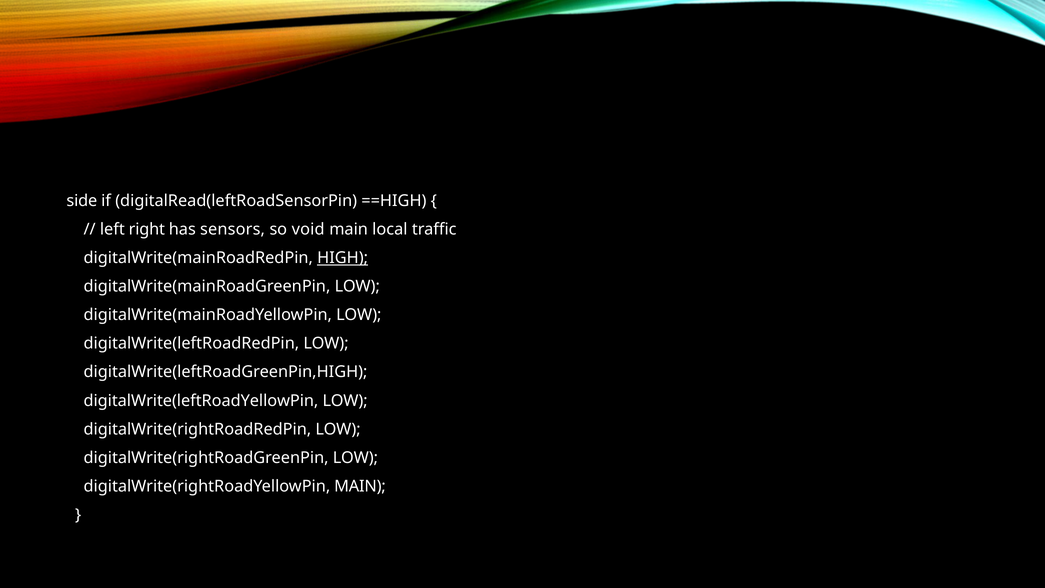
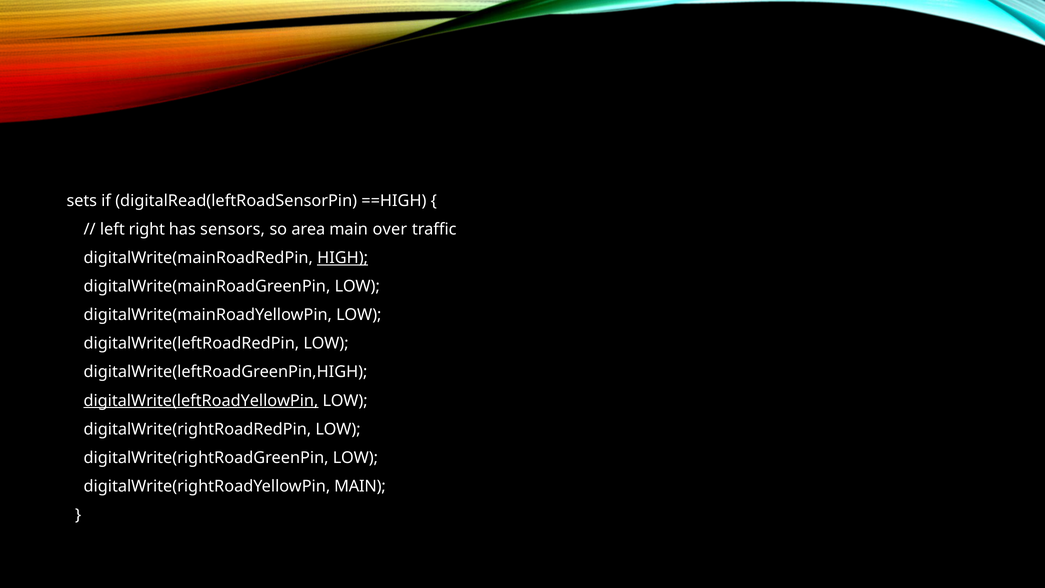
side: side -> sets
void: void -> area
local: local -> over
digitalWrite(leftRoadYellowPin underline: none -> present
